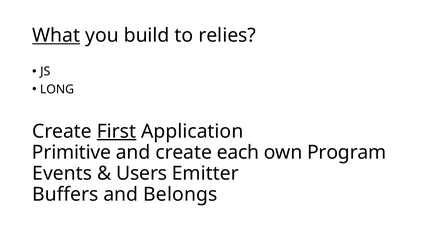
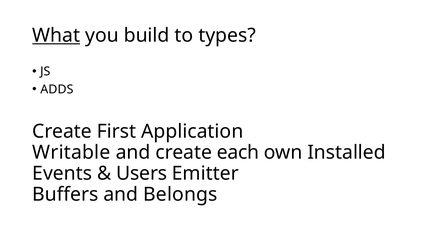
relies: relies -> types
LONG: LONG -> ADDS
First underline: present -> none
Primitive: Primitive -> Writable
Program: Program -> Installed
